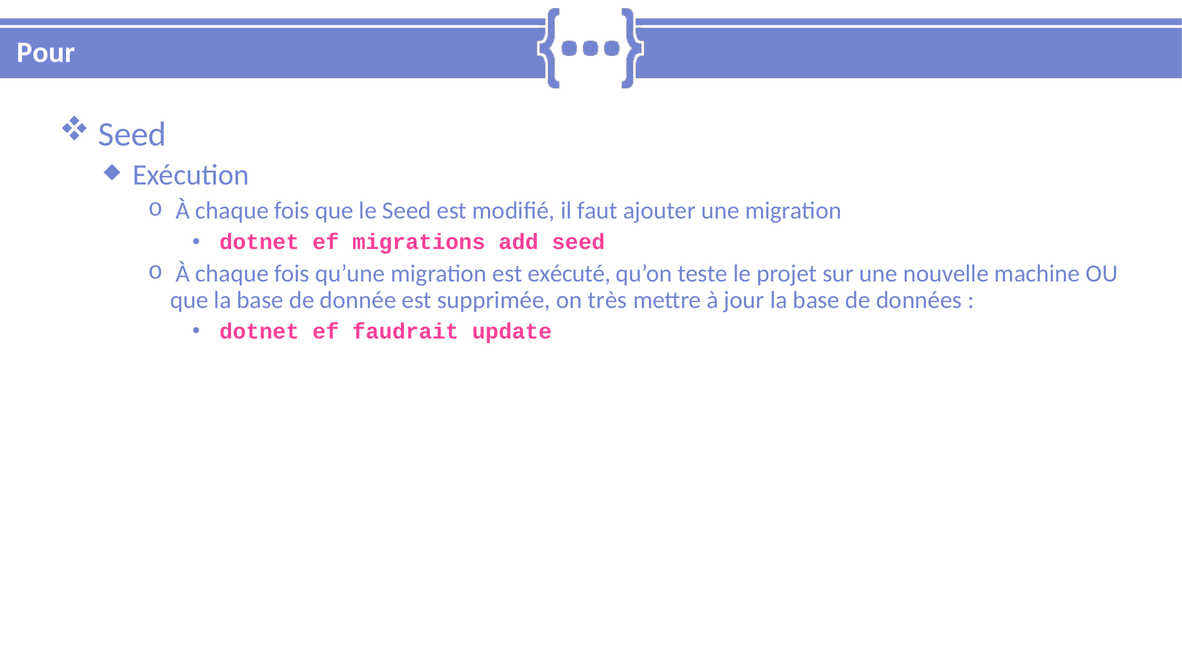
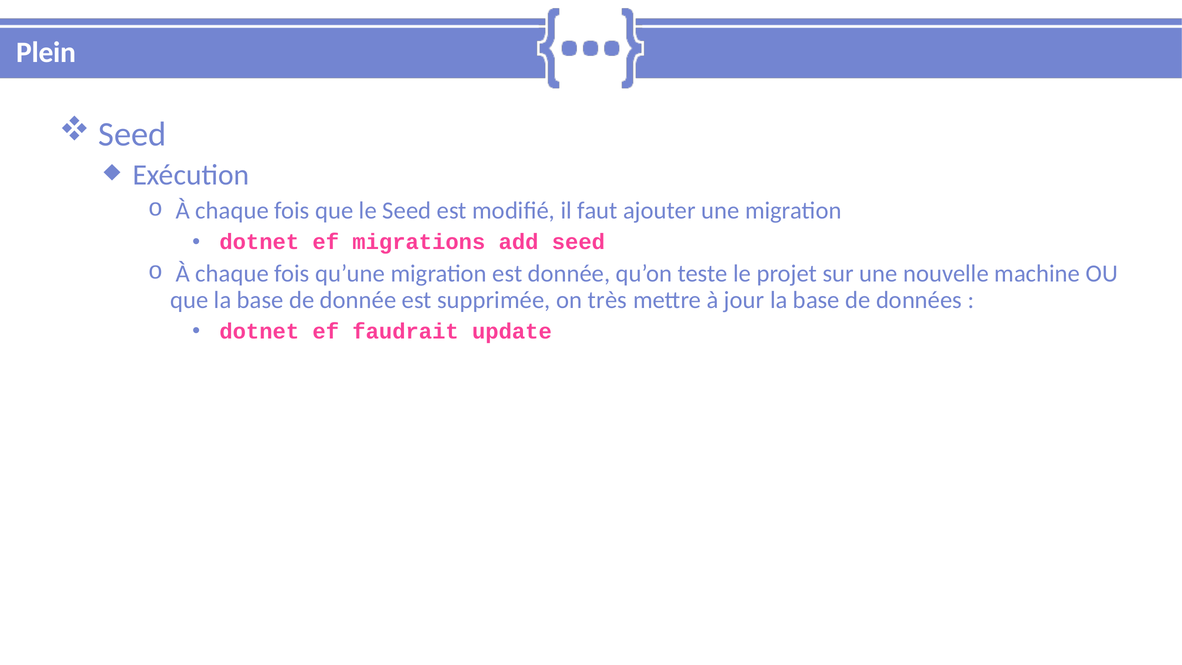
Pour: Pour -> Plein
est exécuté: exécuté -> donnée
